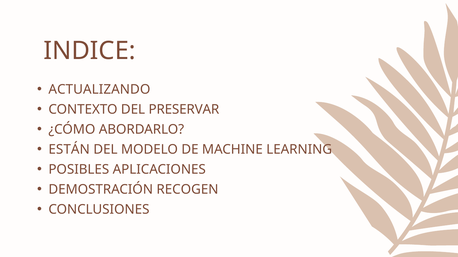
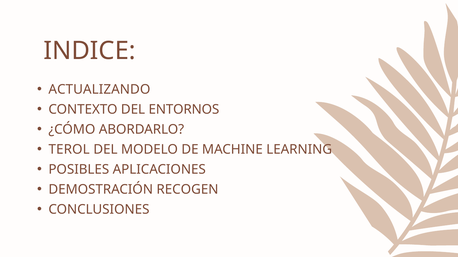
PRESERVAR: PRESERVAR -> ENTORNOS
ESTÁN: ESTÁN -> TEROL
